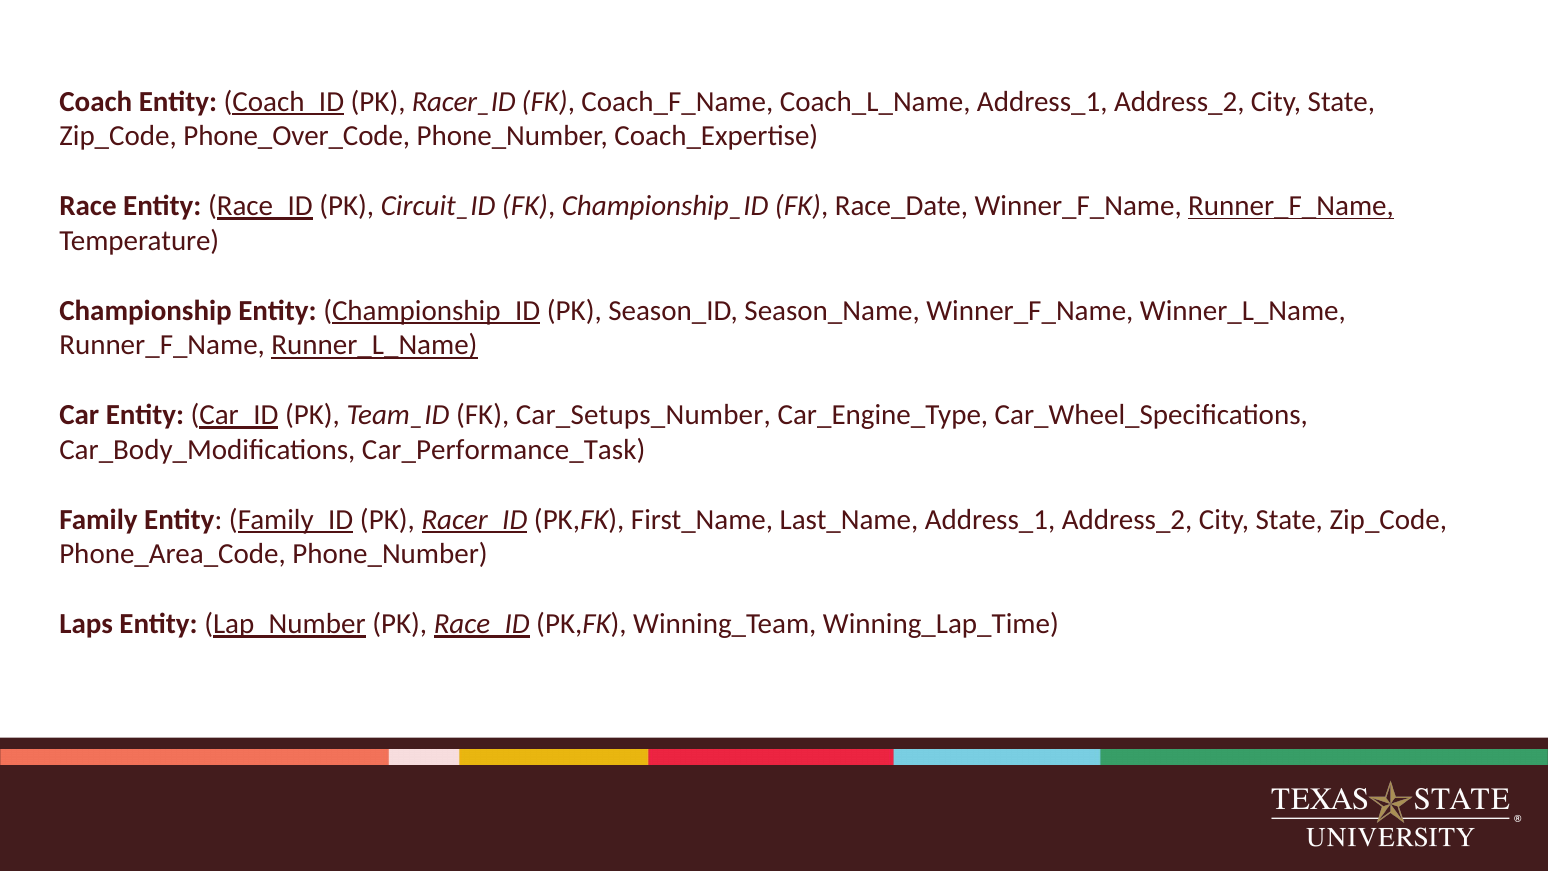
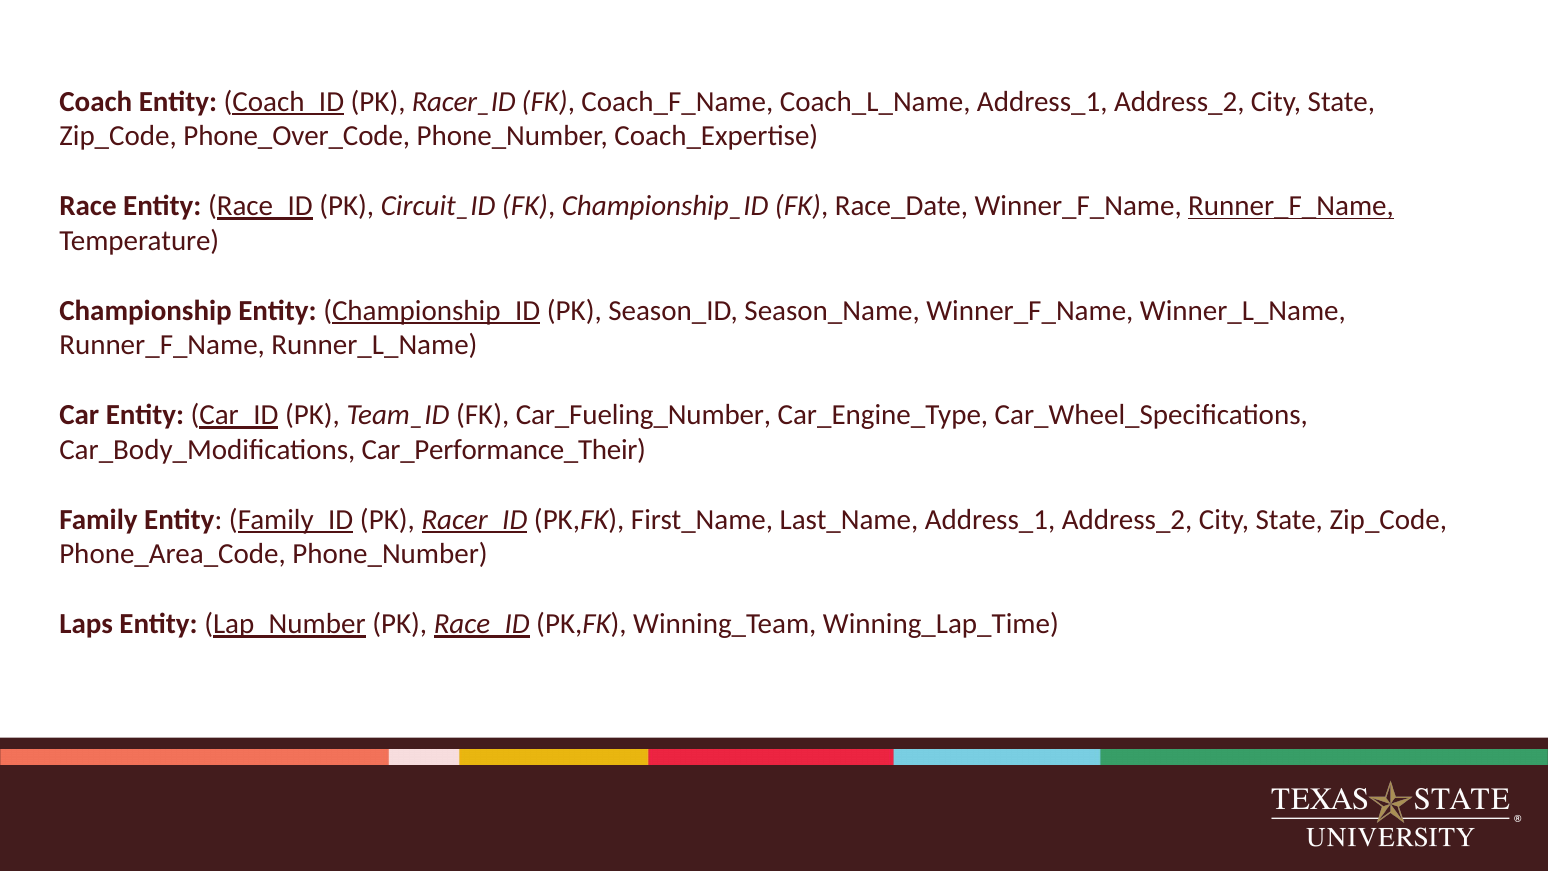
Runner_L_Name underline: present -> none
Car_Setups_Number: Car_Setups_Number -> Car_Fueling_Number
Car_Performance_Task: Car_Performance_Task -> Car_Performance_Their
